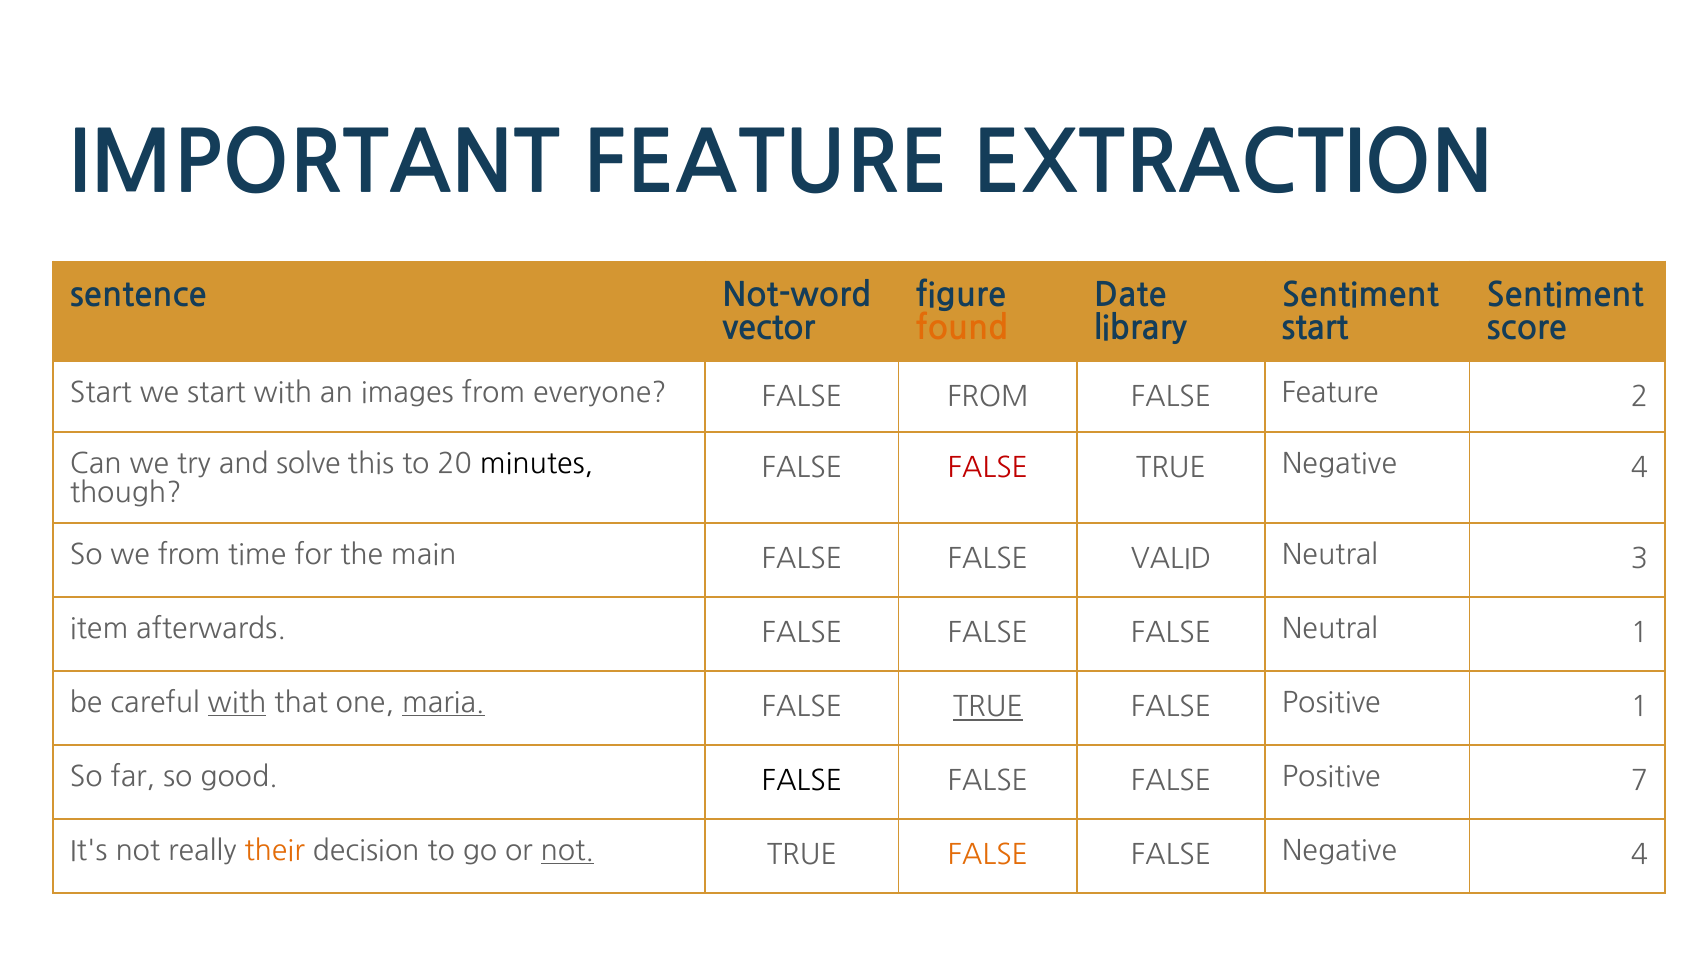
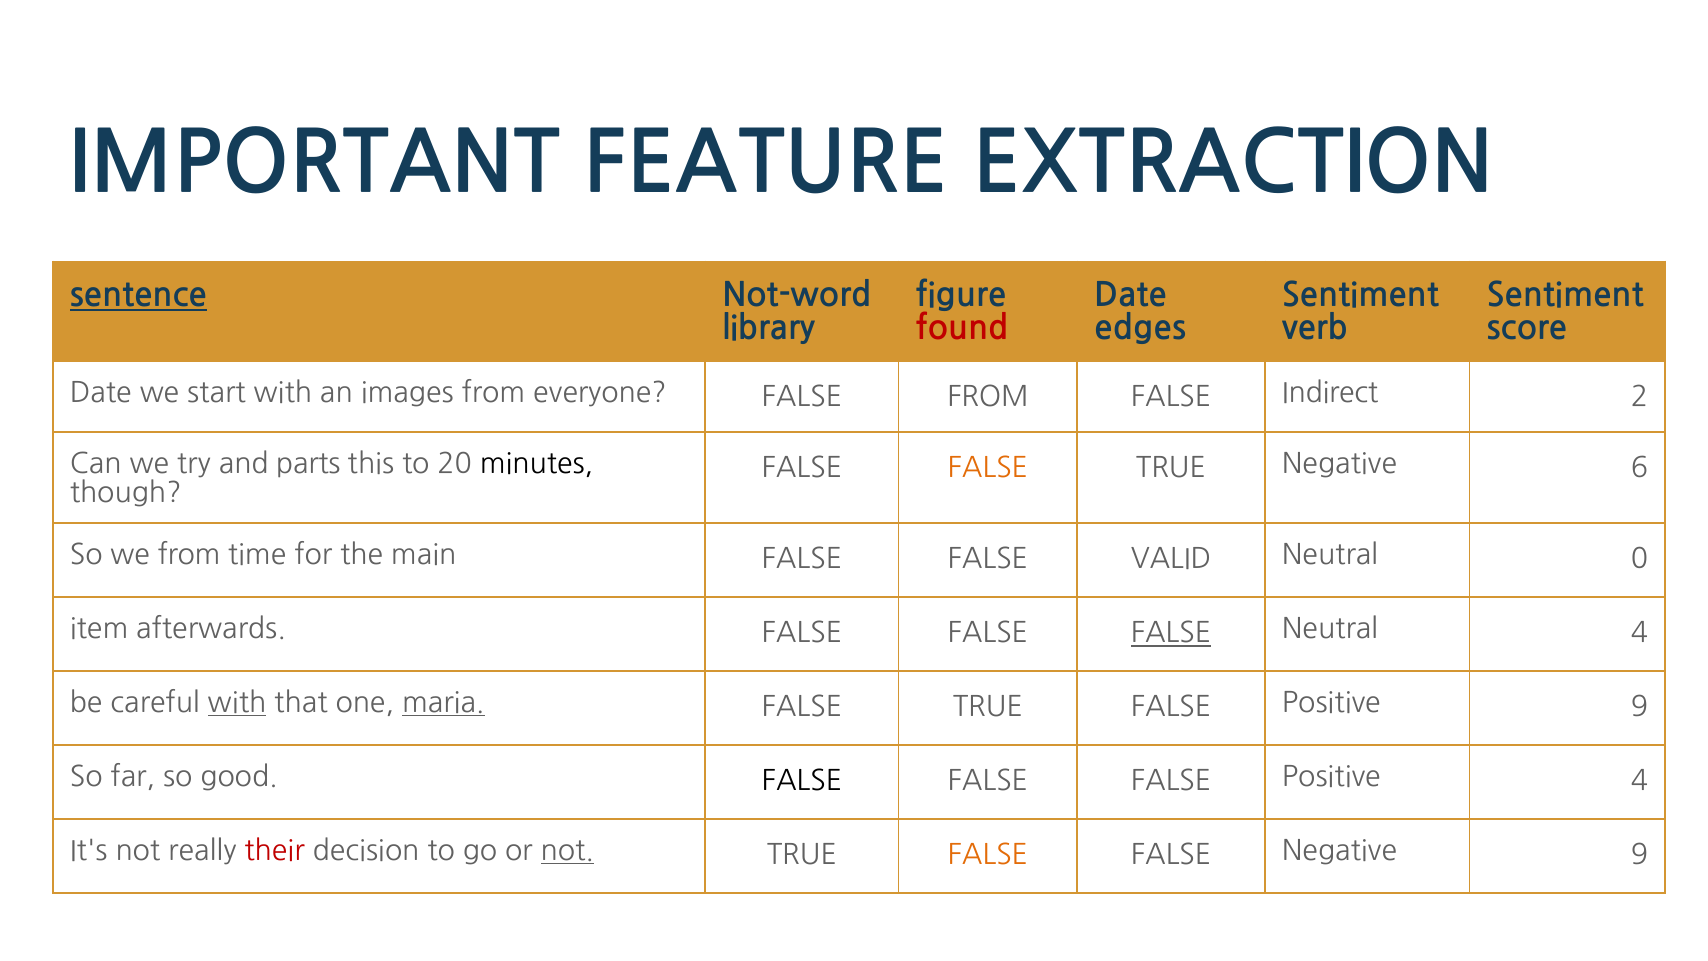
sentence underline: none -> present
vector: vector -> library
found colour: orange -> red
library: library -> edges
start at (1315, 328): start -> verb
Start at (101, 393): Start -> Date
FALSE Feature: Feature -> Indirect
solve: solve -> parts
FALSE at (988, 468) colour: red -> orange
TRUE Negative 4: 4 -> 6
3: 3 -> 0
FALSE at (1171, 633) underline: none -> present
Neutral 1: 1 -> 4
TRUE at (988, 707) underline: present -> none
Positive 1: 1 -> 9
Positive 7: 7 -> 4
their colour: orange -> red
FALSE Negative 4: 4 -> 9
